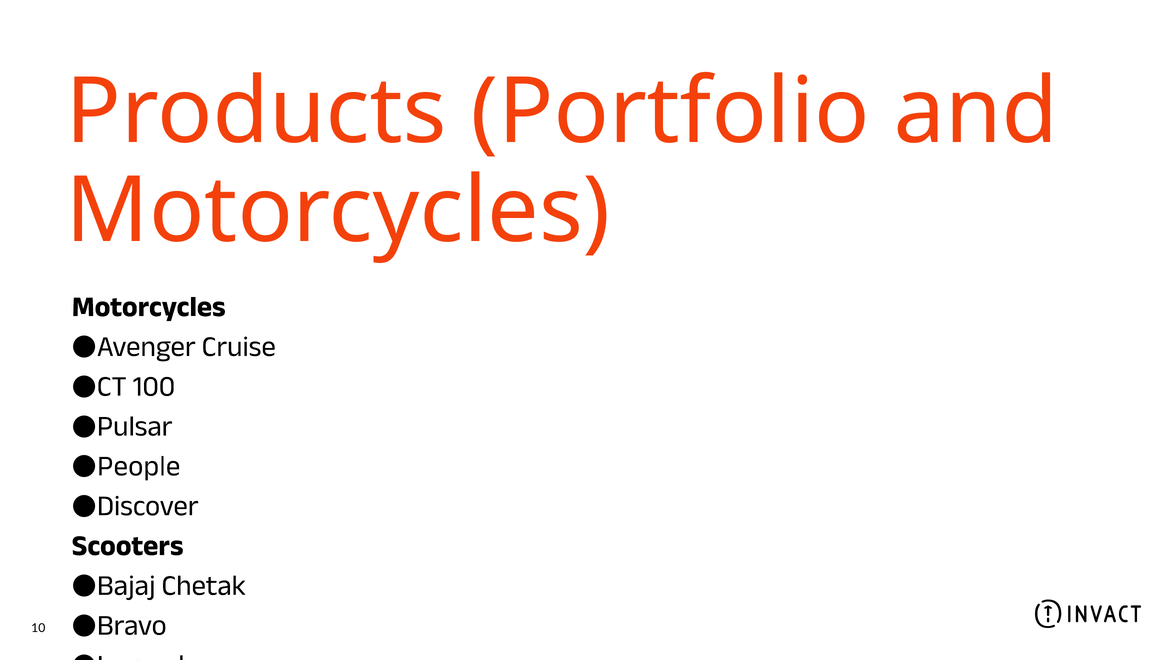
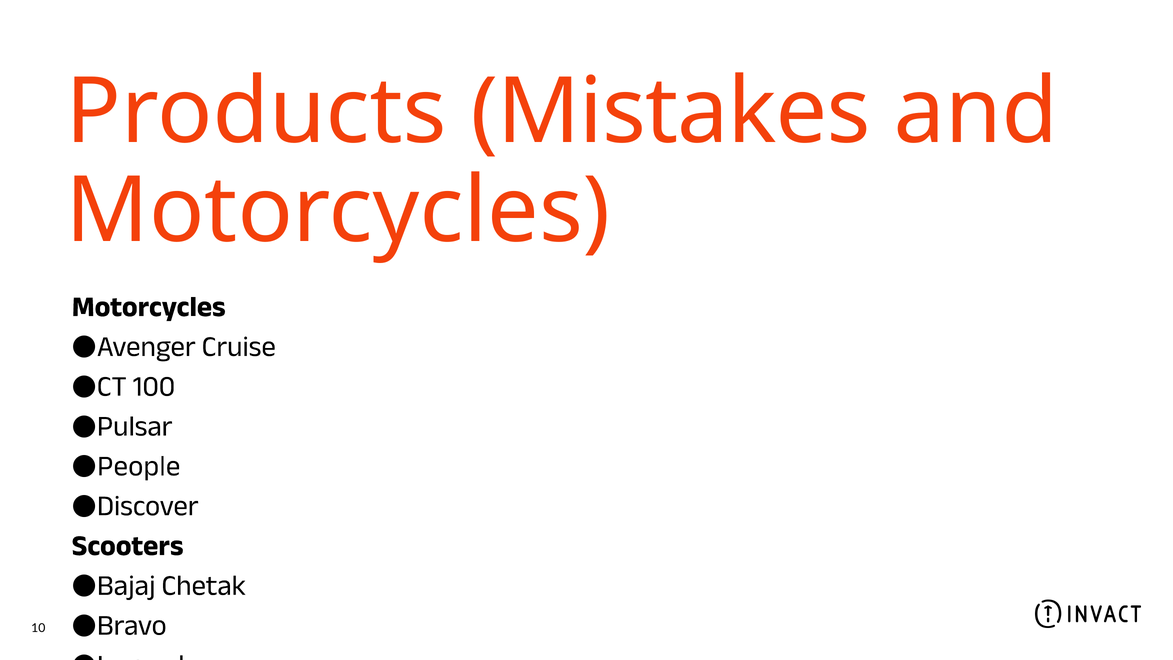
Portfolio: Portfolio -> Mistakes
